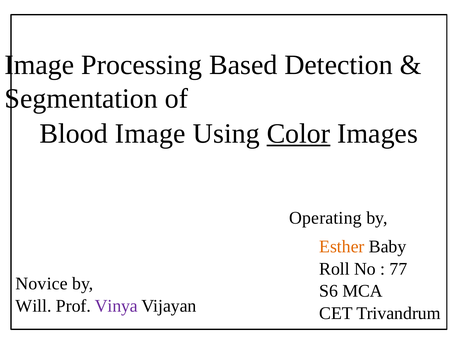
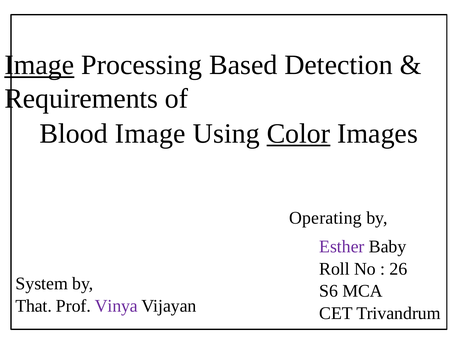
Image at (39, 65) underline: none -> present
Segmentation: Segmentation -> Requirements
Esther colour: orange -> purple
77: 77 -> 26
Novice: Novice -> System
Will: Will -> That
